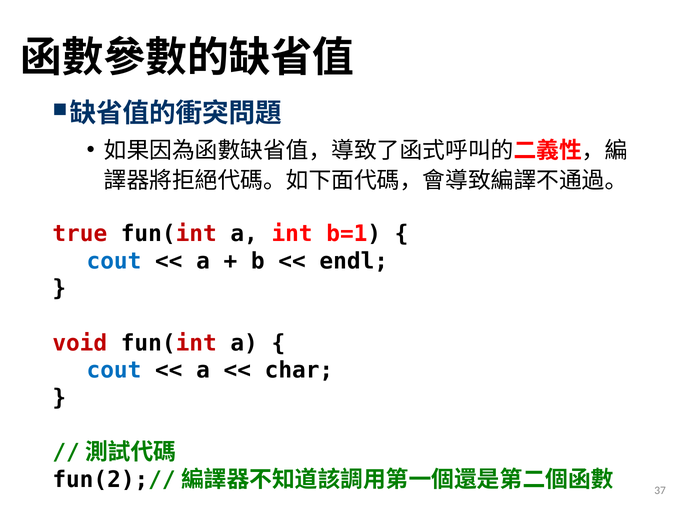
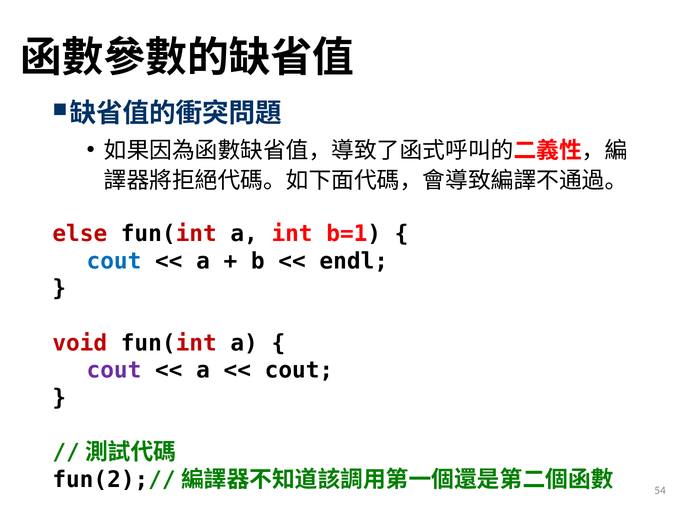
true: true -> else
cout at (114, 371) colour: blue -> purple
char at (299, 371): char -> cout
37: 37 -> 54
